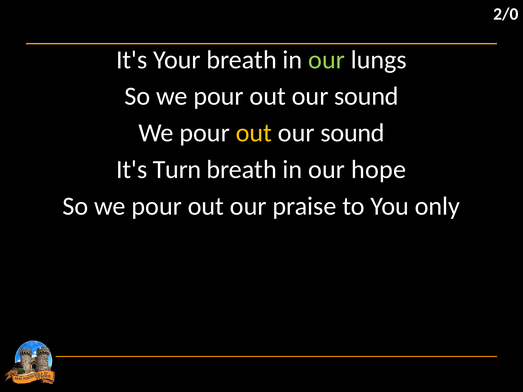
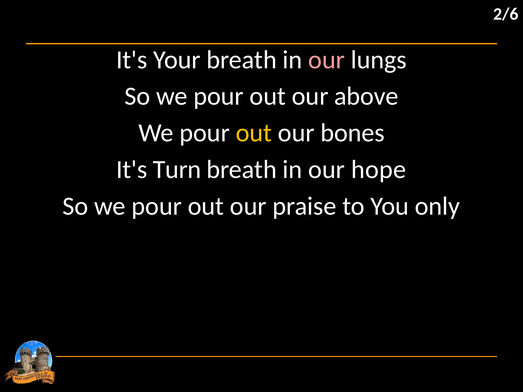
2/0: 2/0 -> 2/6
our at (327, 60) colour: light green -> pink
sound at (366, 96): sound -> above
sound at (353, 133): sound -> bones
